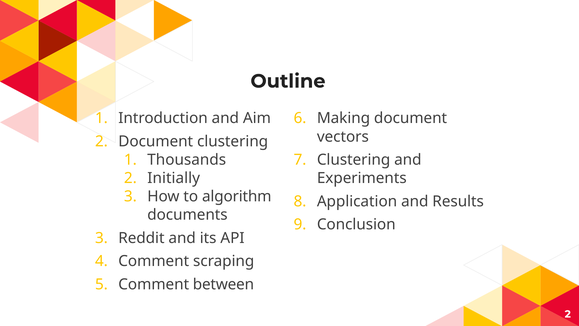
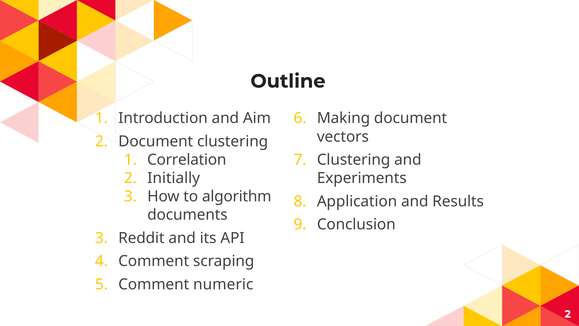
Thousands: Thousands -> Correlation
between: between -> numeric
